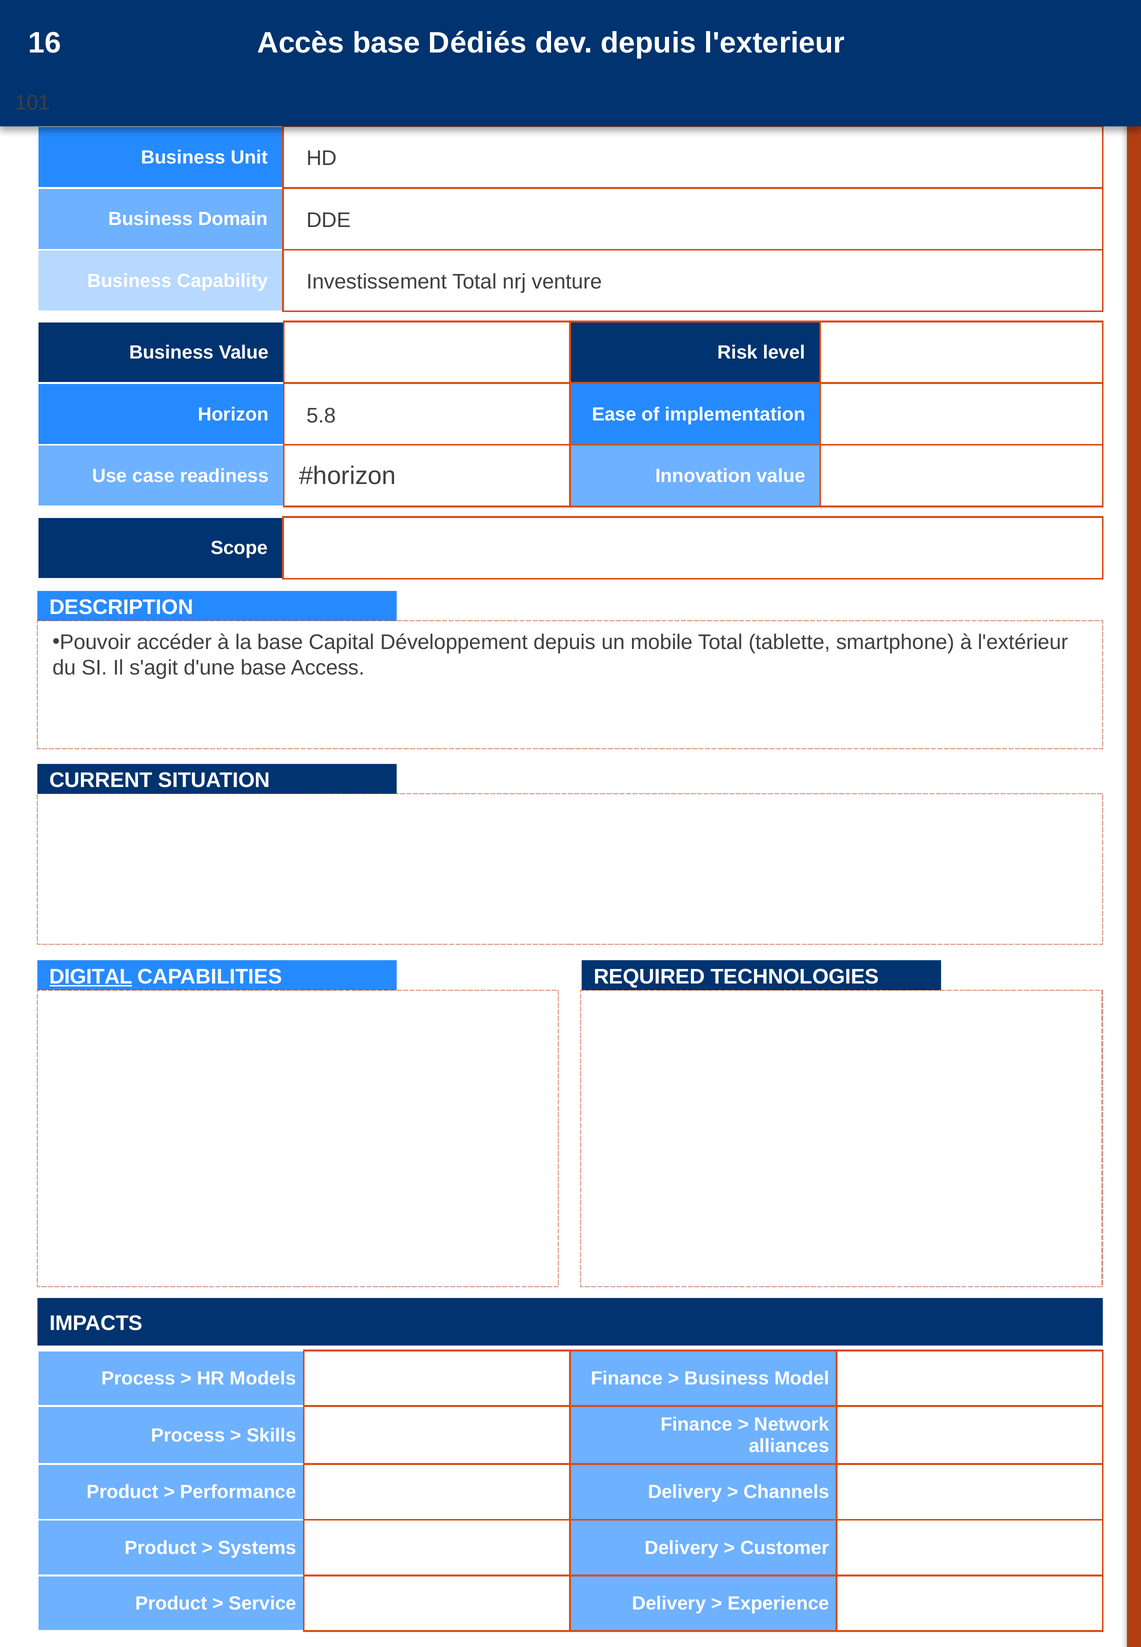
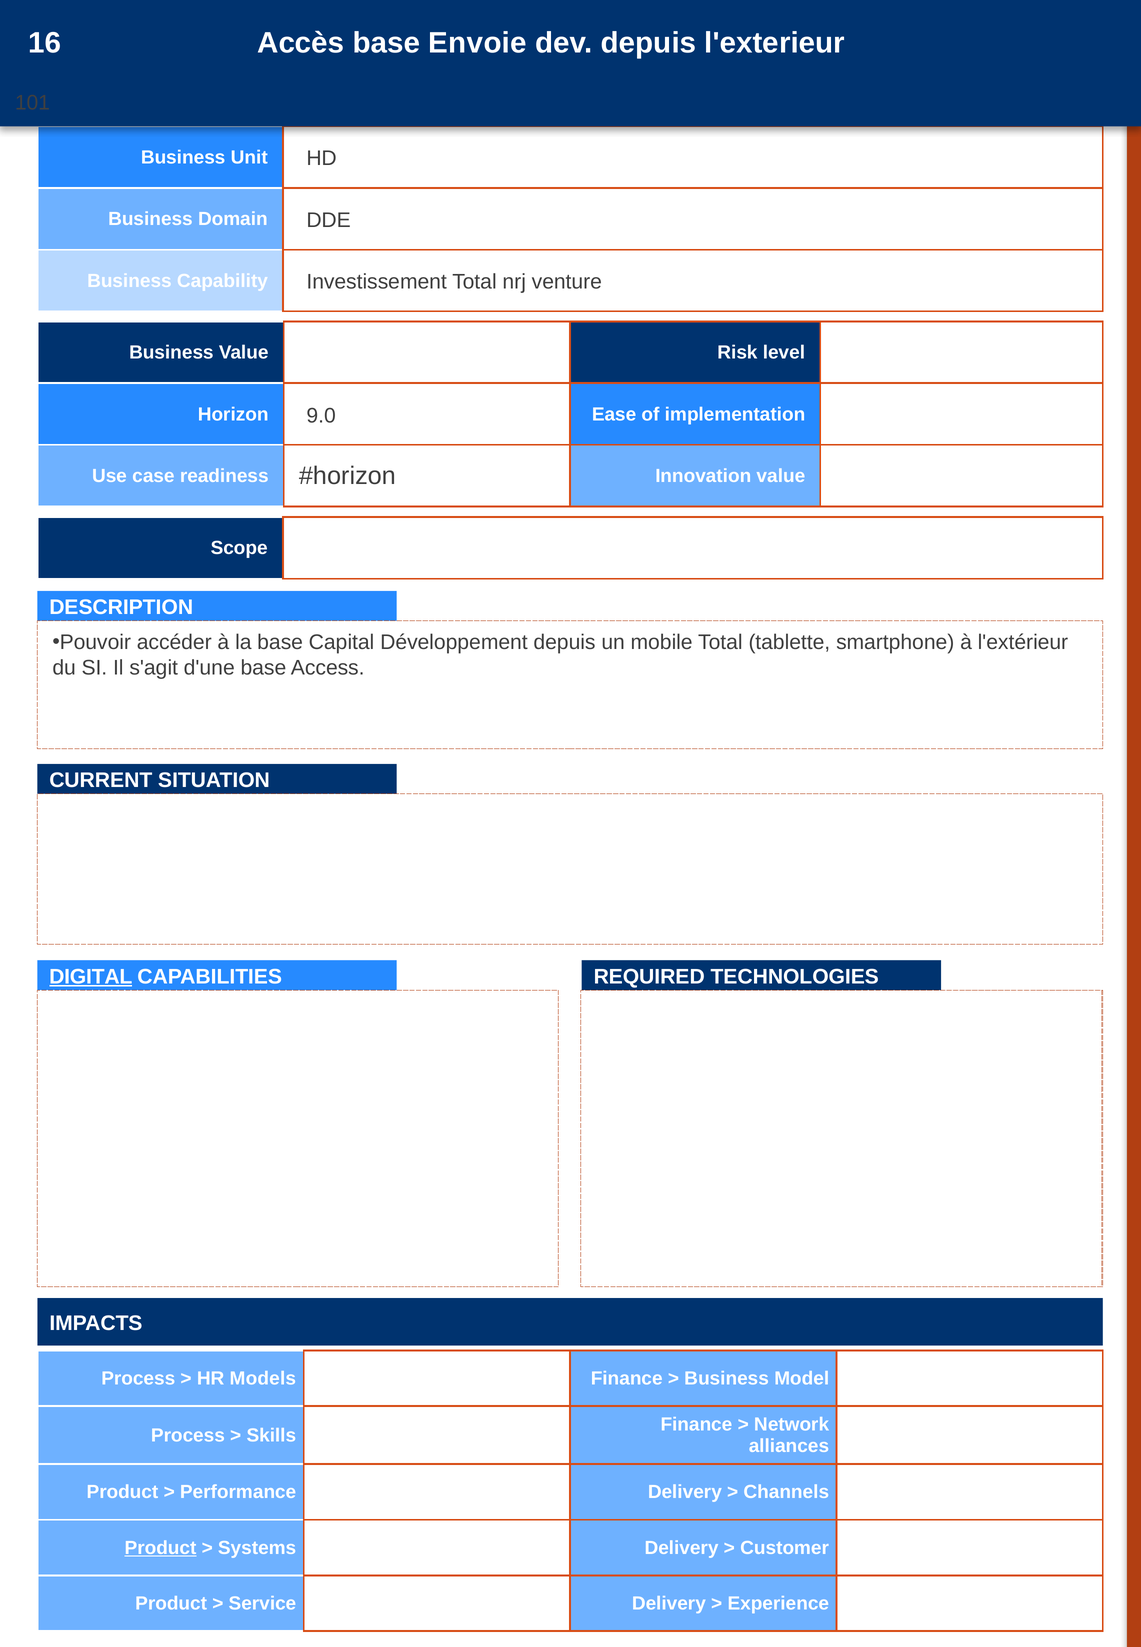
Dédiés: Dédiés -> Envoie
5.8: 5.8 -> 9.0
Product at (160, 1549) underline: none -> present
